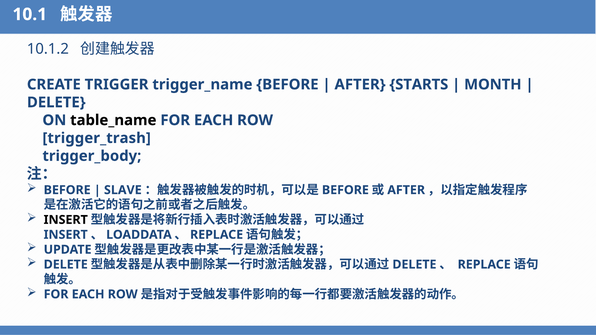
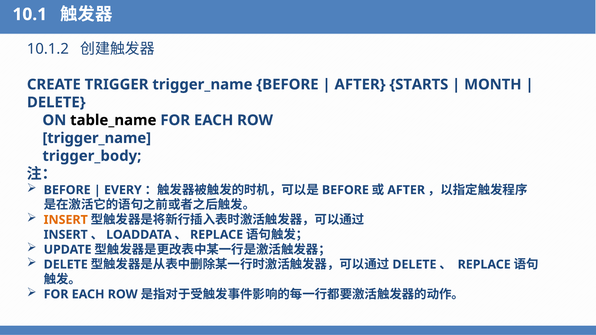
trigger_trash at (97, 138): trigger_trash -> trigger_name
SLAVE: SLAVE -> EVERY
INSERT at (66, 220) colour: black -> orange
